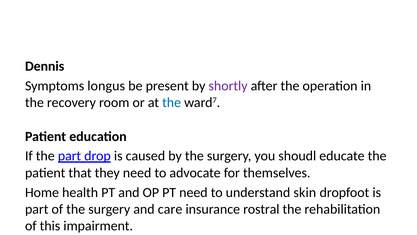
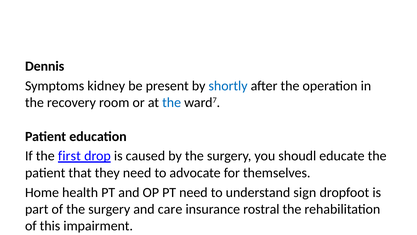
longus: longus -> kidney
shortly colour: purple -> blue
the part: part -> first
skin: skin -> sign
